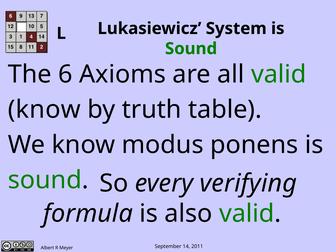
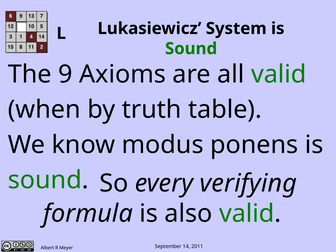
6: 6 -> 9
know at (44, 110): know -> when
